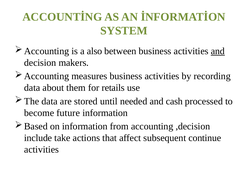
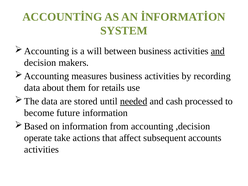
also: also -> will
needed underline: none -> present
include: include -> operate
continue: continue -> accounts
